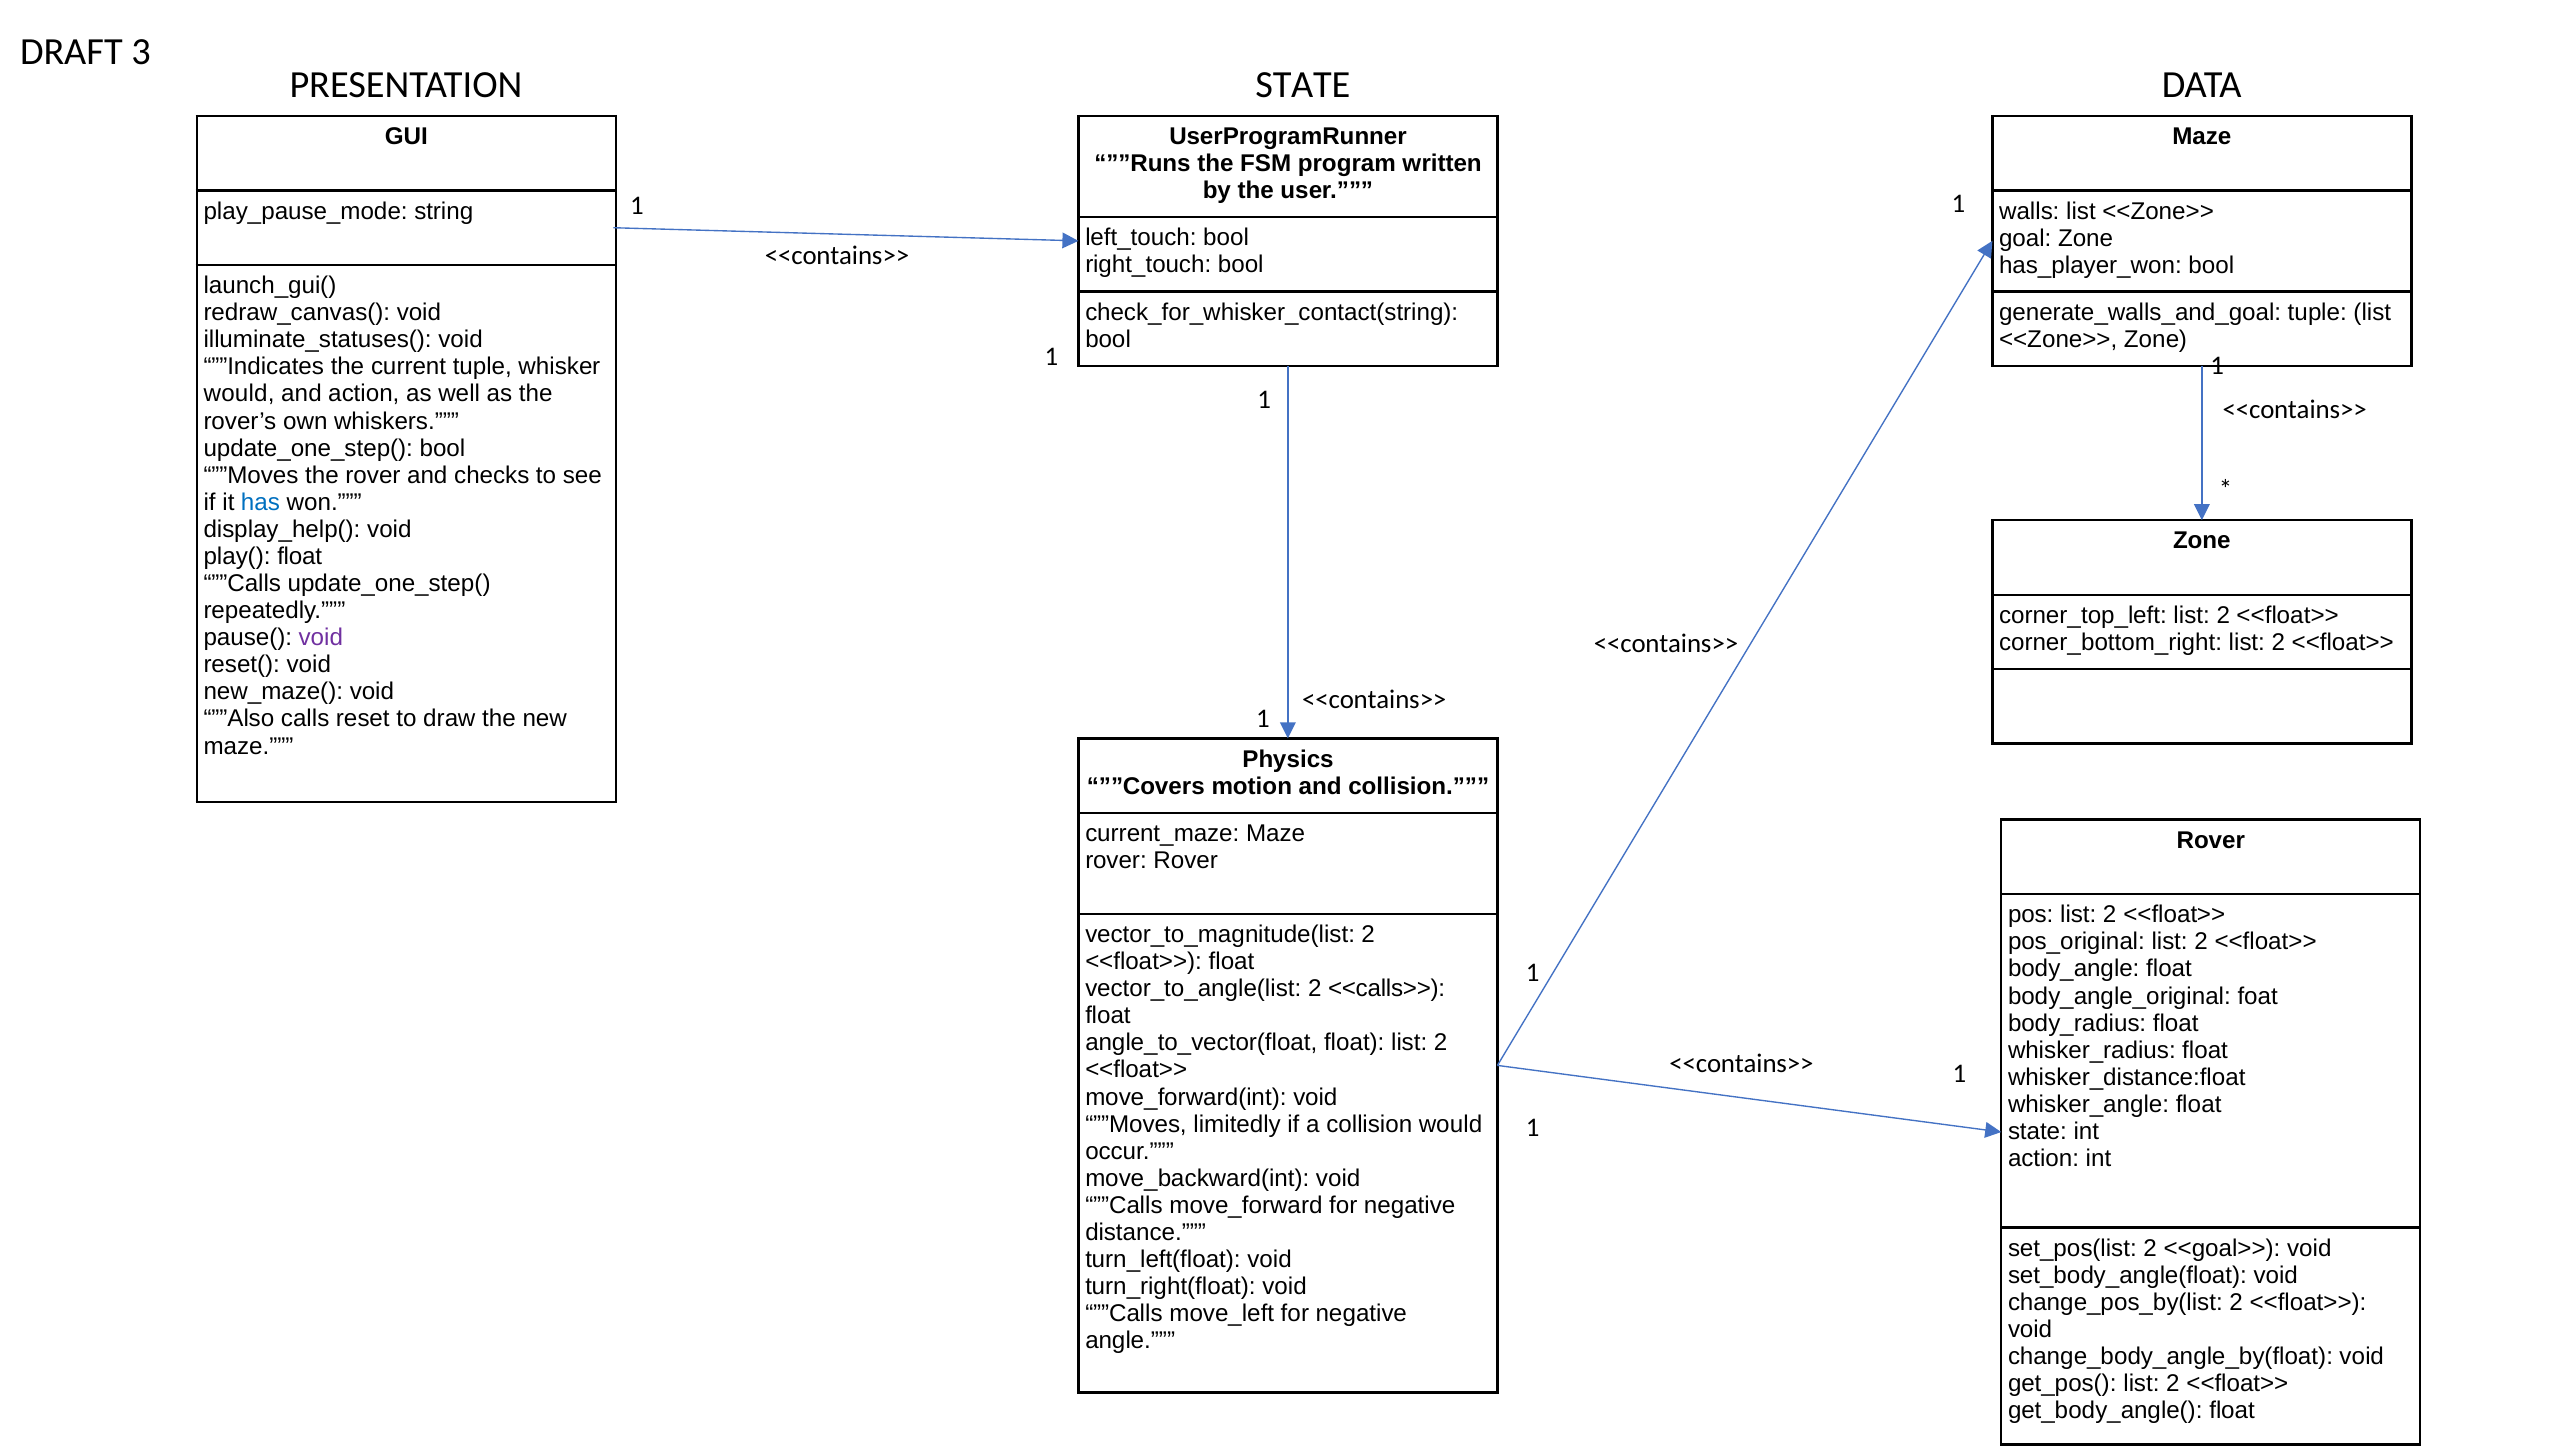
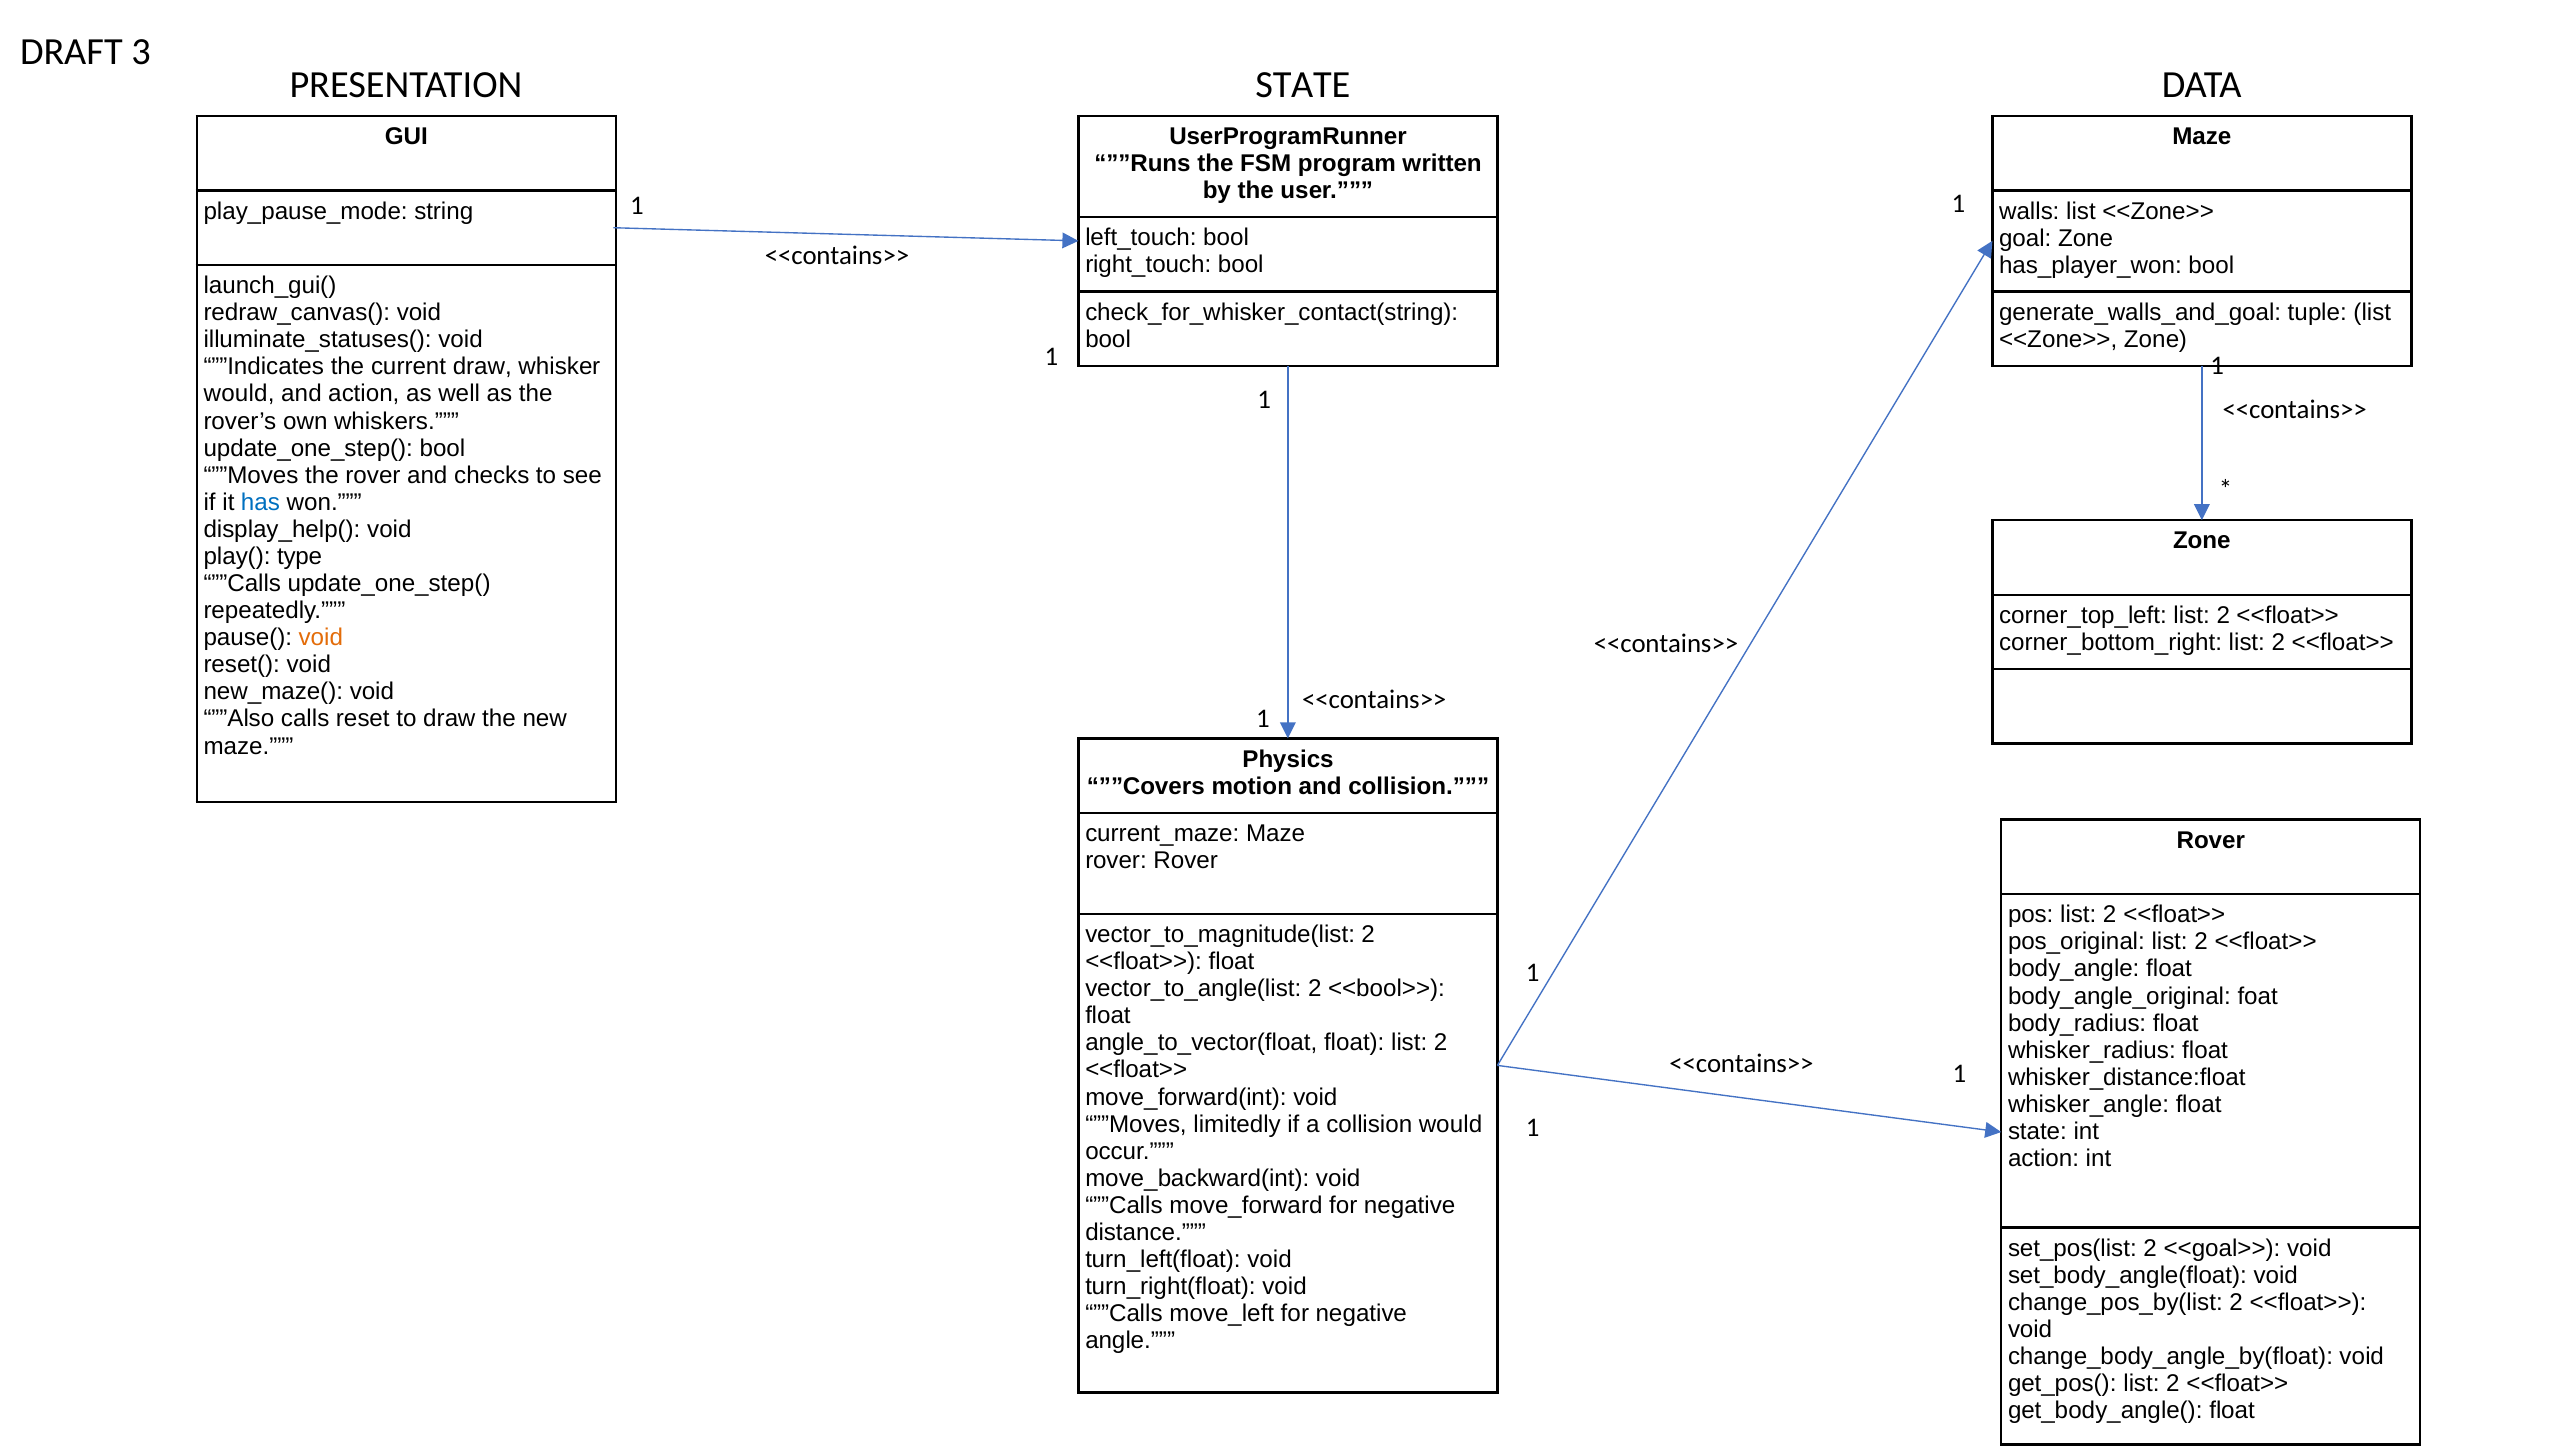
current tuple: tuple -> draw
play( float: float -> type
void at (321, 638) colour: purple -> orange
<<calls>>: <<calls>> -> <<bool>>
